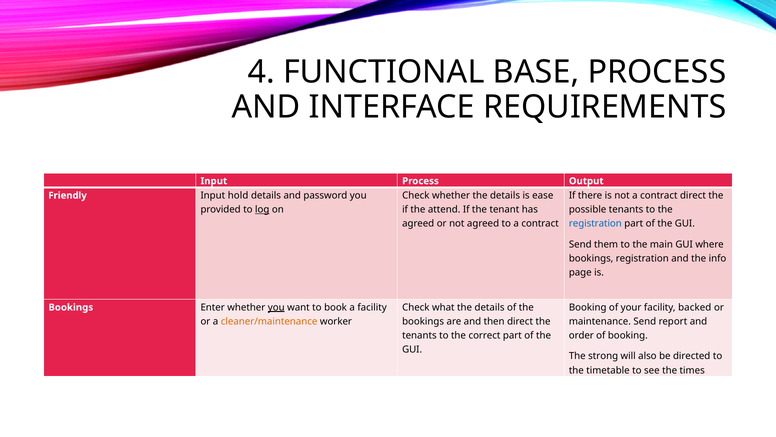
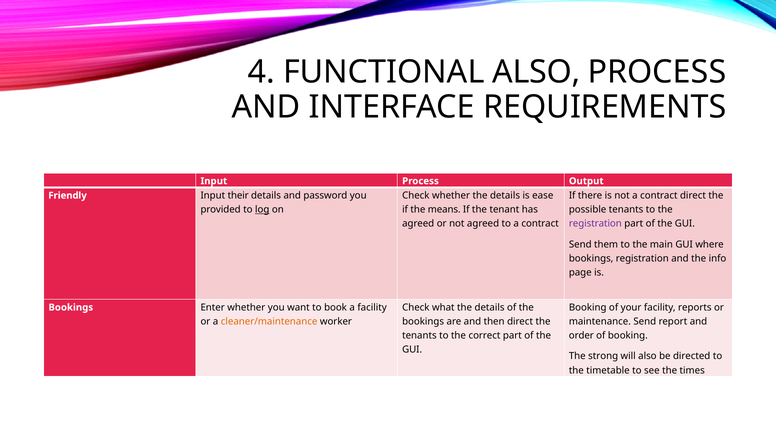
FUNCTIONAL BASE: BASE -> ALSO
hold: hold -> their
attend: attend -> means
registration at (595, 223) colour: blue -> purple
backed: backed -> reports
you at (276, 307) underline: present -> none
